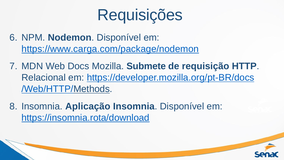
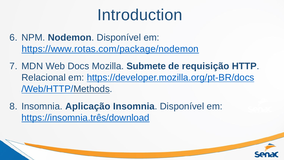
Requisições: Requisições -> Introduction
https://www.carga.com/package/nodemon: https://www.carga.com/package/nodemon -> https://www.rotas.com/package/nodemon
https://insomnia.rota/download: https://insomnia.rota/download -> https://insomnia.três/download
